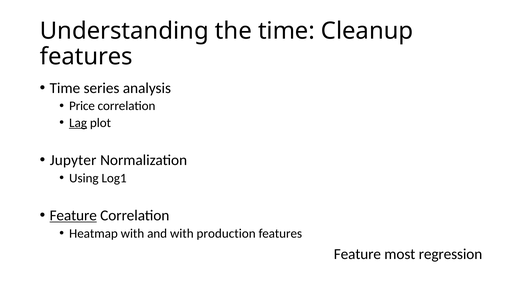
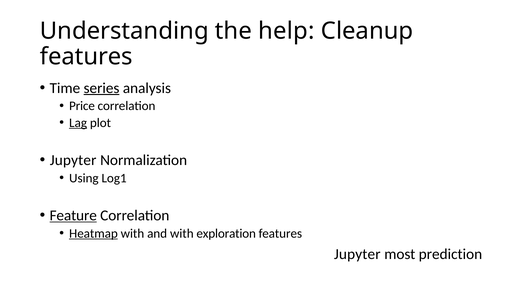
the time: time -> help
series underline: none -> present
Heatmap underline: none -> present
production: production -> exploration
Feature at (357, 255): Feature -> Jupyter
regression: regression -> prediction
